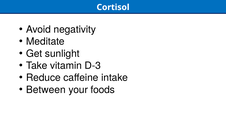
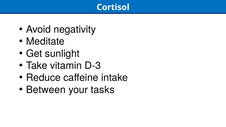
foods: foods -> tasks
